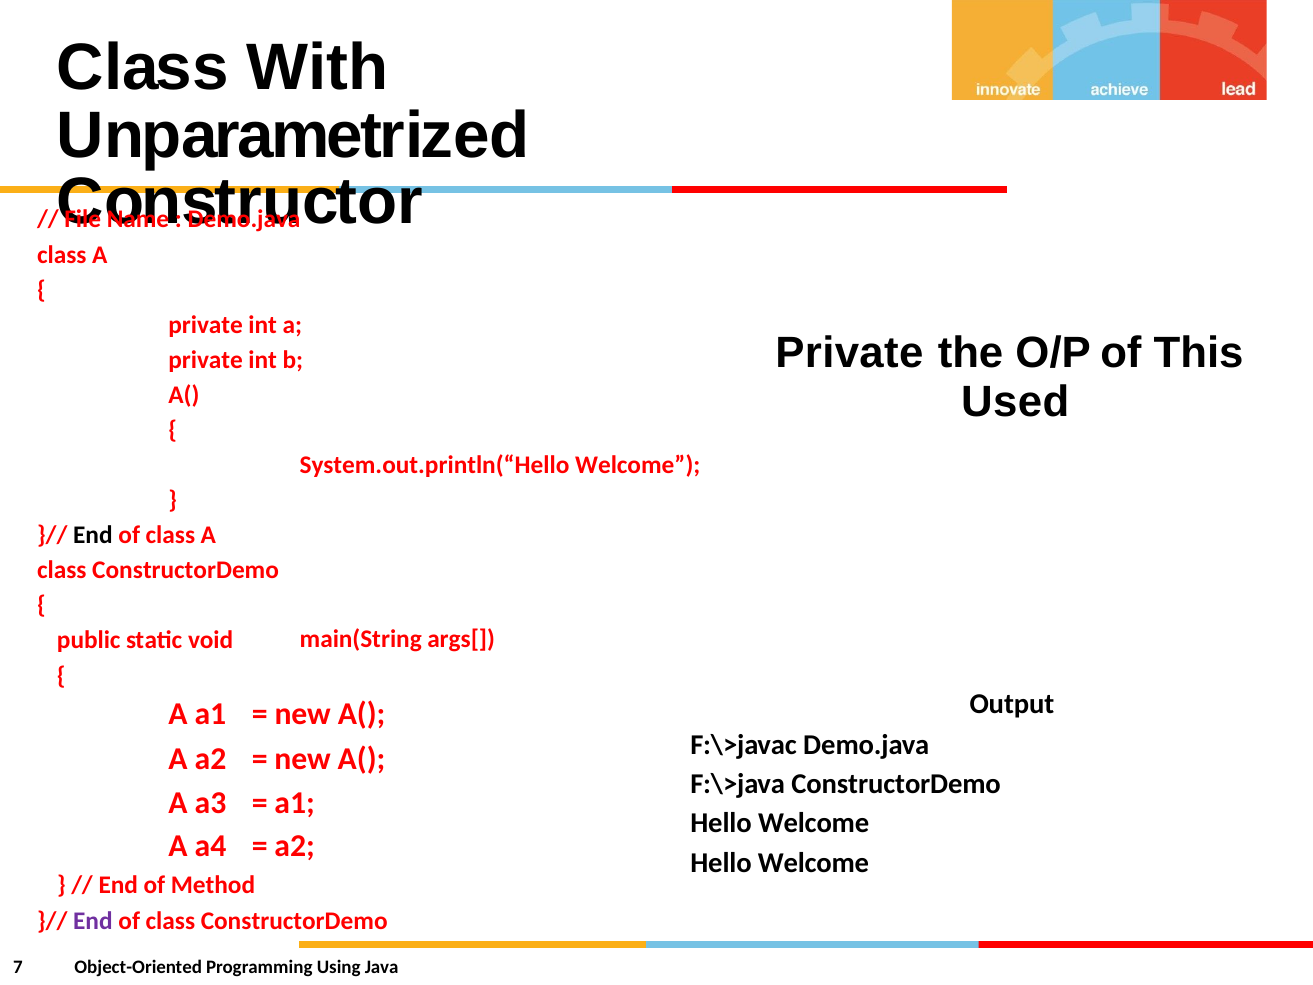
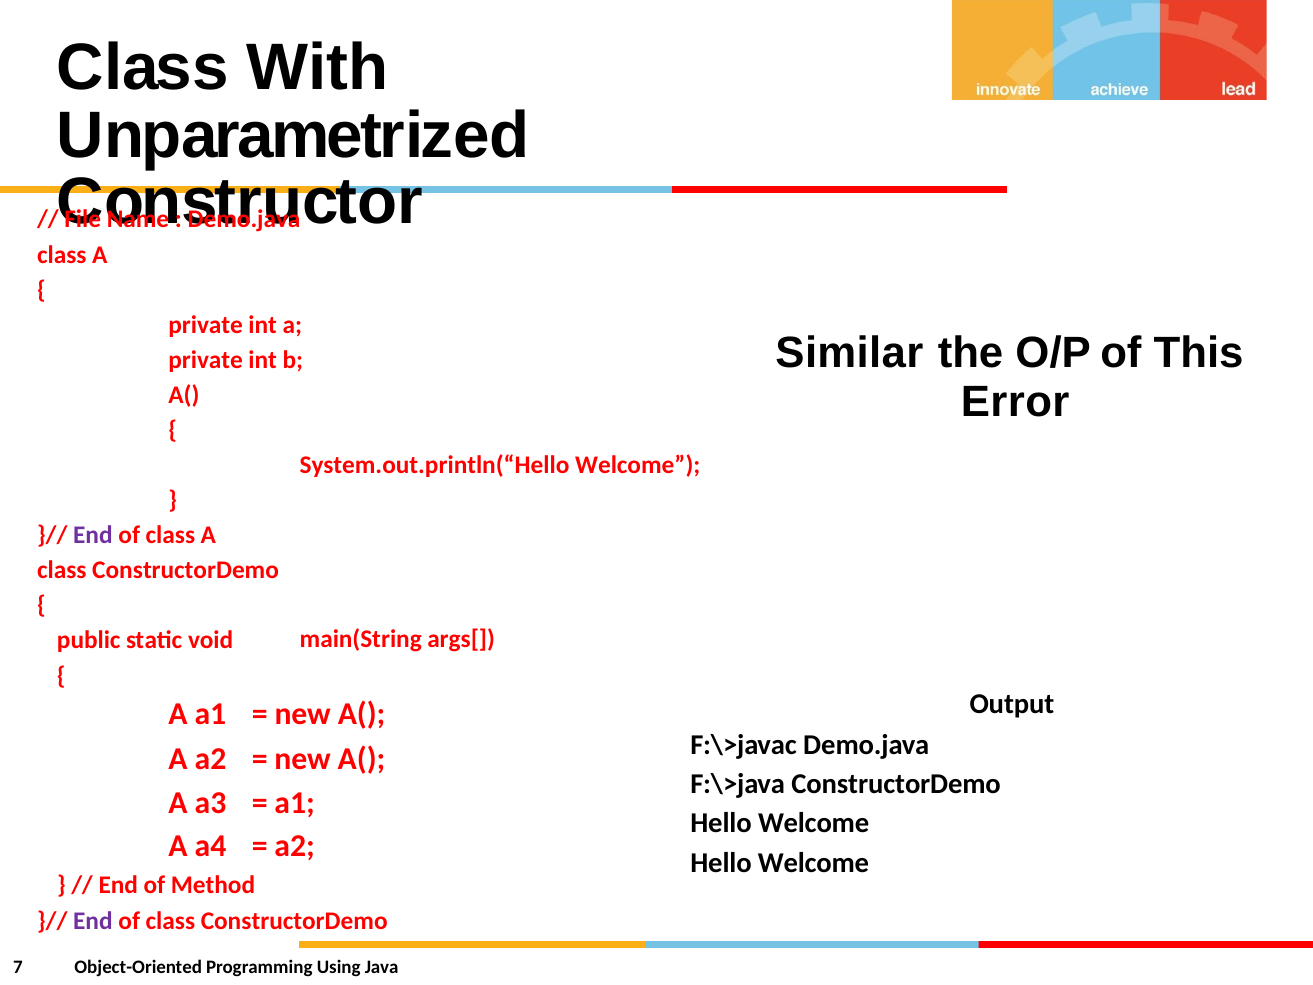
Private at (849, 353): Private -> Similar
Used: Used -> Error
End at (93, 535) colour: black -> purple
